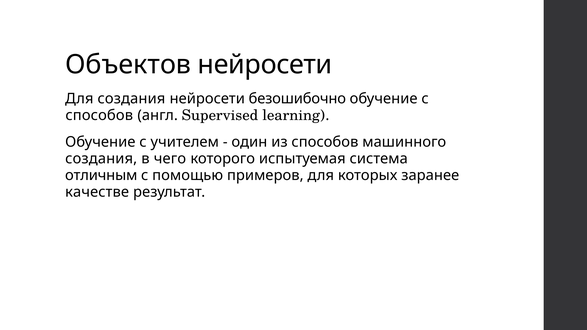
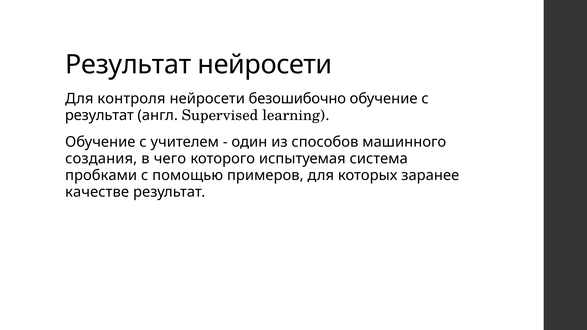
Объектов at (128, 65): Объектов -> Результат
Для создания: создания -> контроля
способов at (99, 116): способов -> результат
отличным: отличным -> пробками
